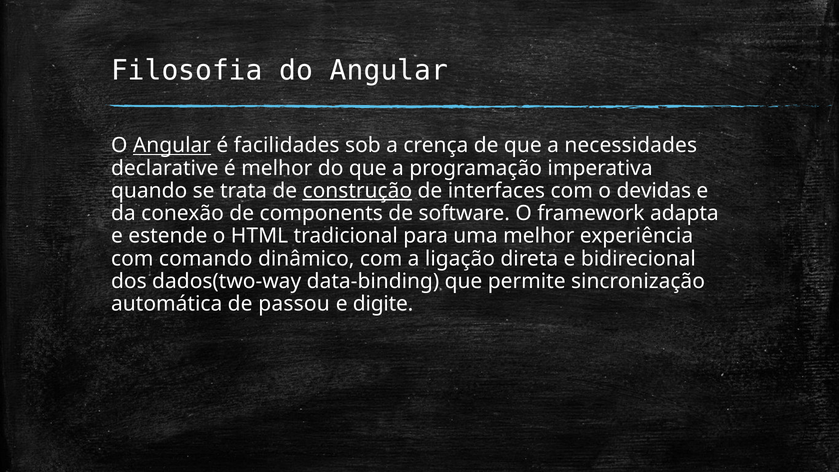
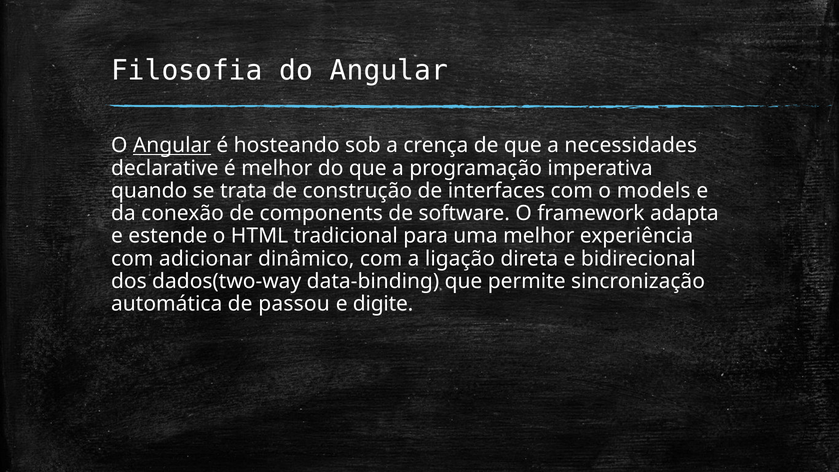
facilidades: facilidades -> hosteando
construção underline: present -> none
devidas: devidas -> models
comando: comando -> adicionar
